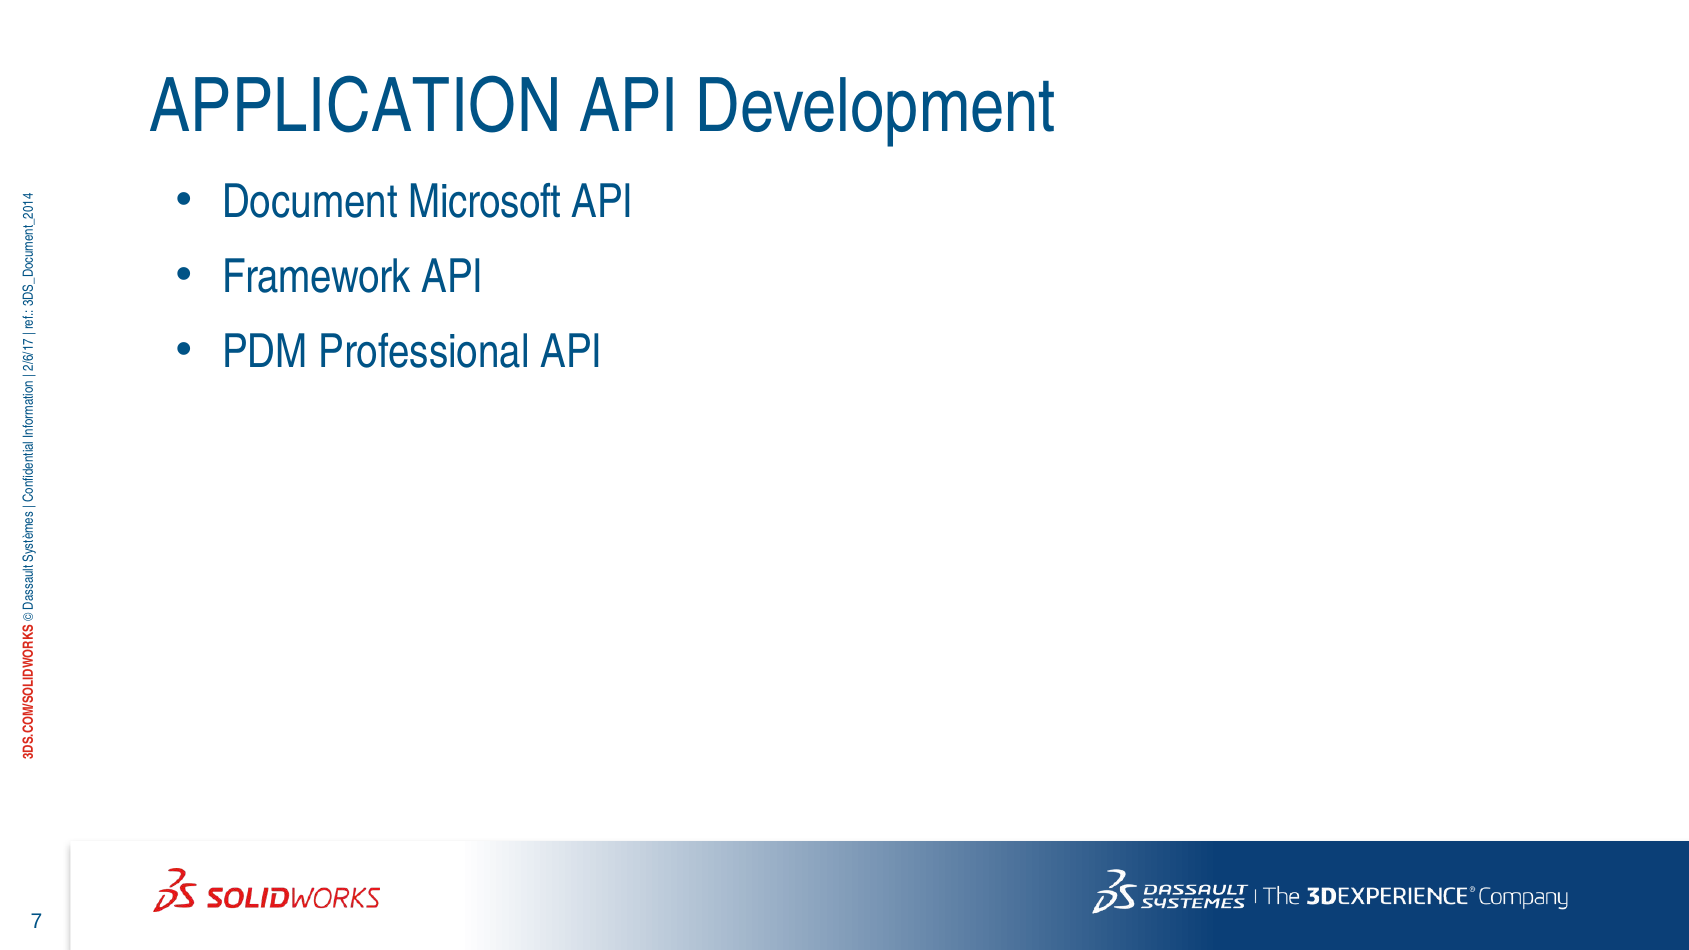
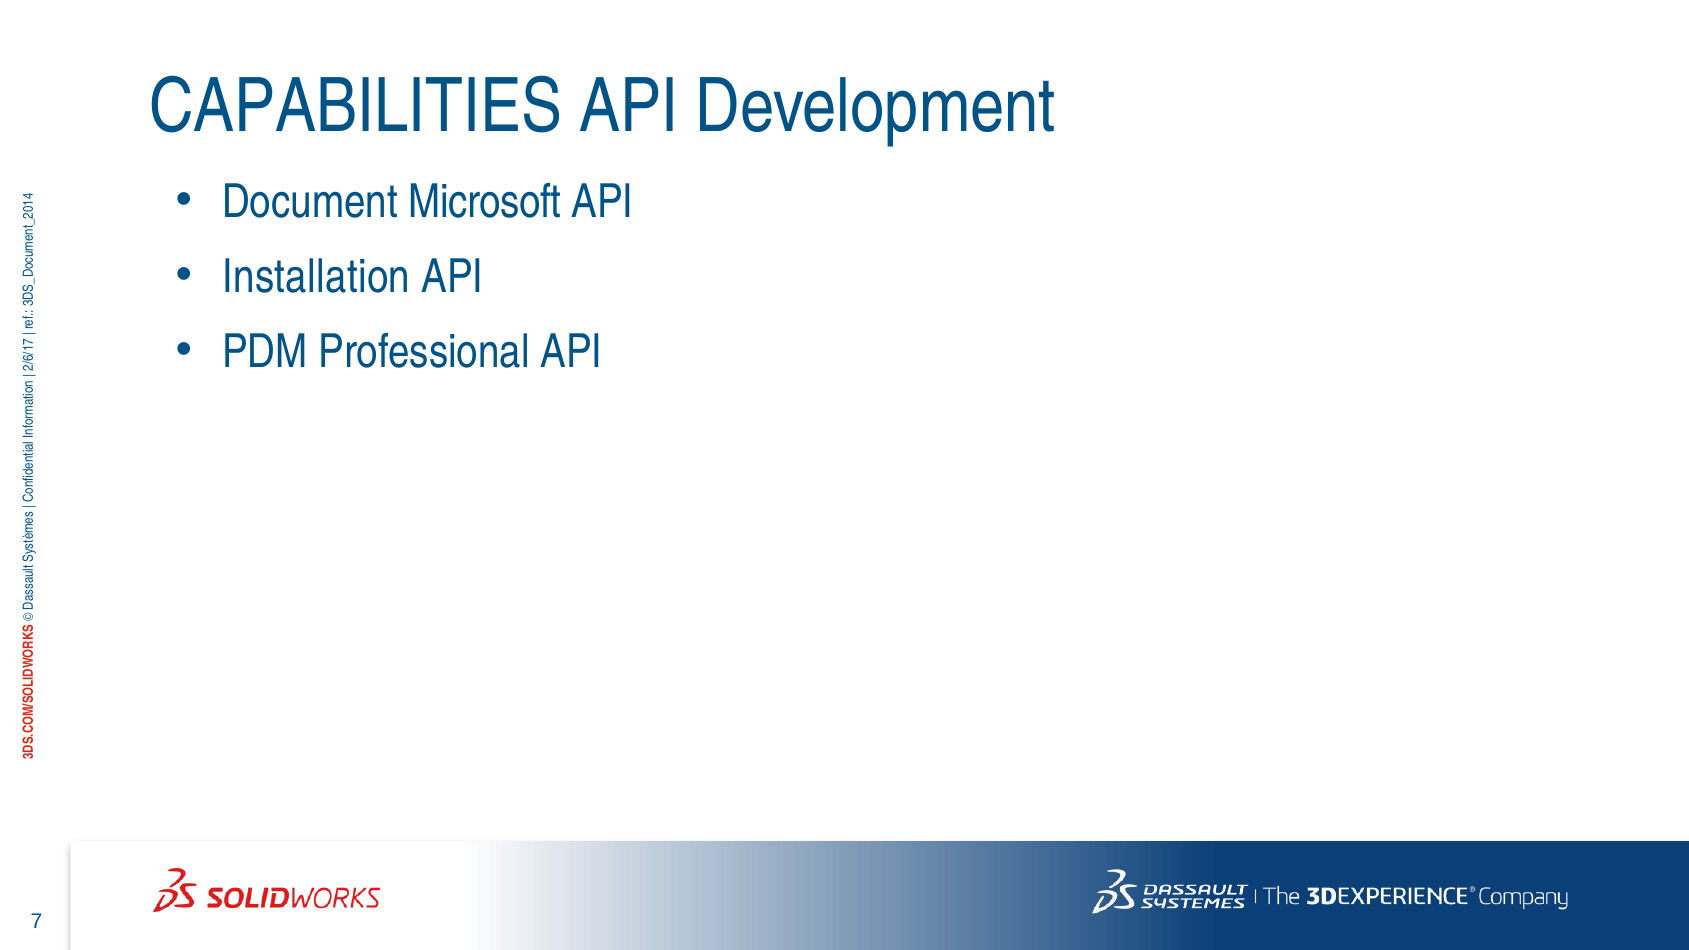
APPLICATION: APPLICATION -> CAPABILITIES
Framework: Framework -> Installation
